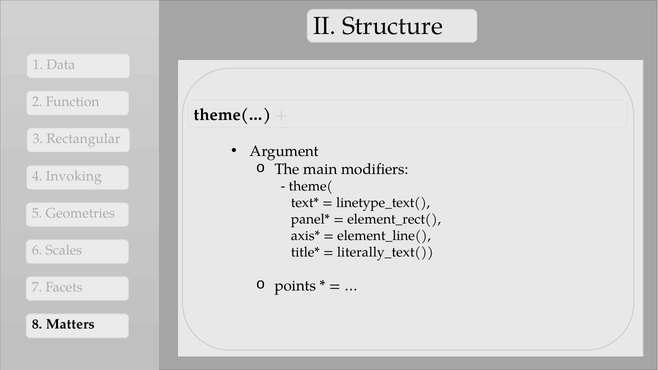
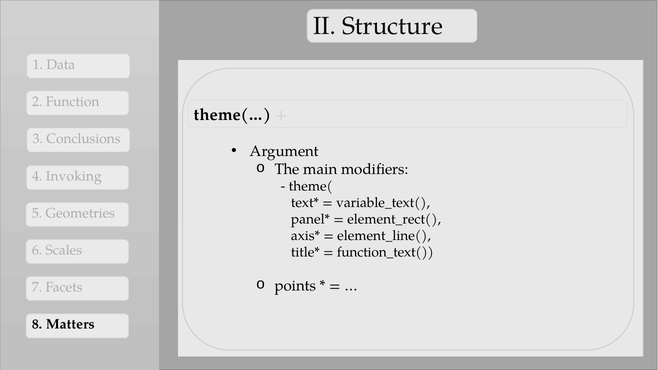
Rectangular: Rectangular -> Conclusions
linetype_text(: linetype_text( -> variable_text(
literally_text(: literally_text( -> function_text(
